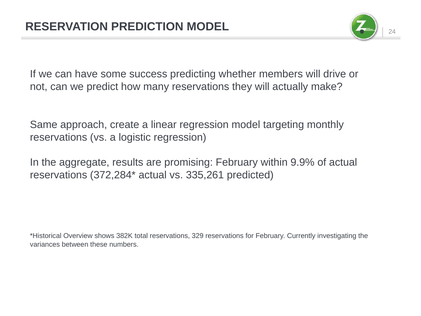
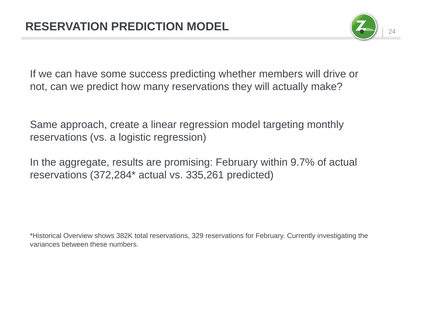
9.9%: 9.9% -> 9.7%
